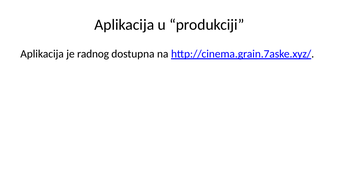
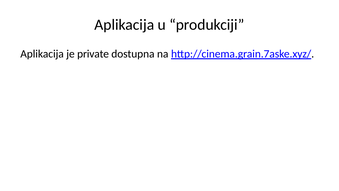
radnog: radnog -> private
